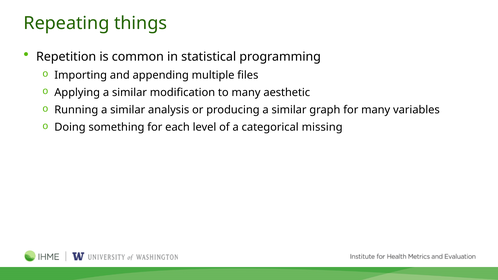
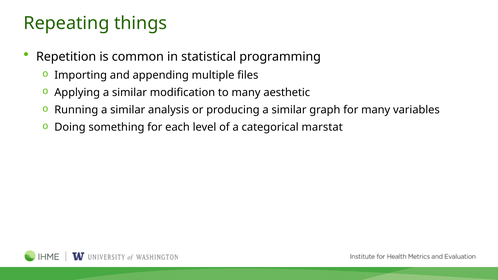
missing: missing -> marstat
